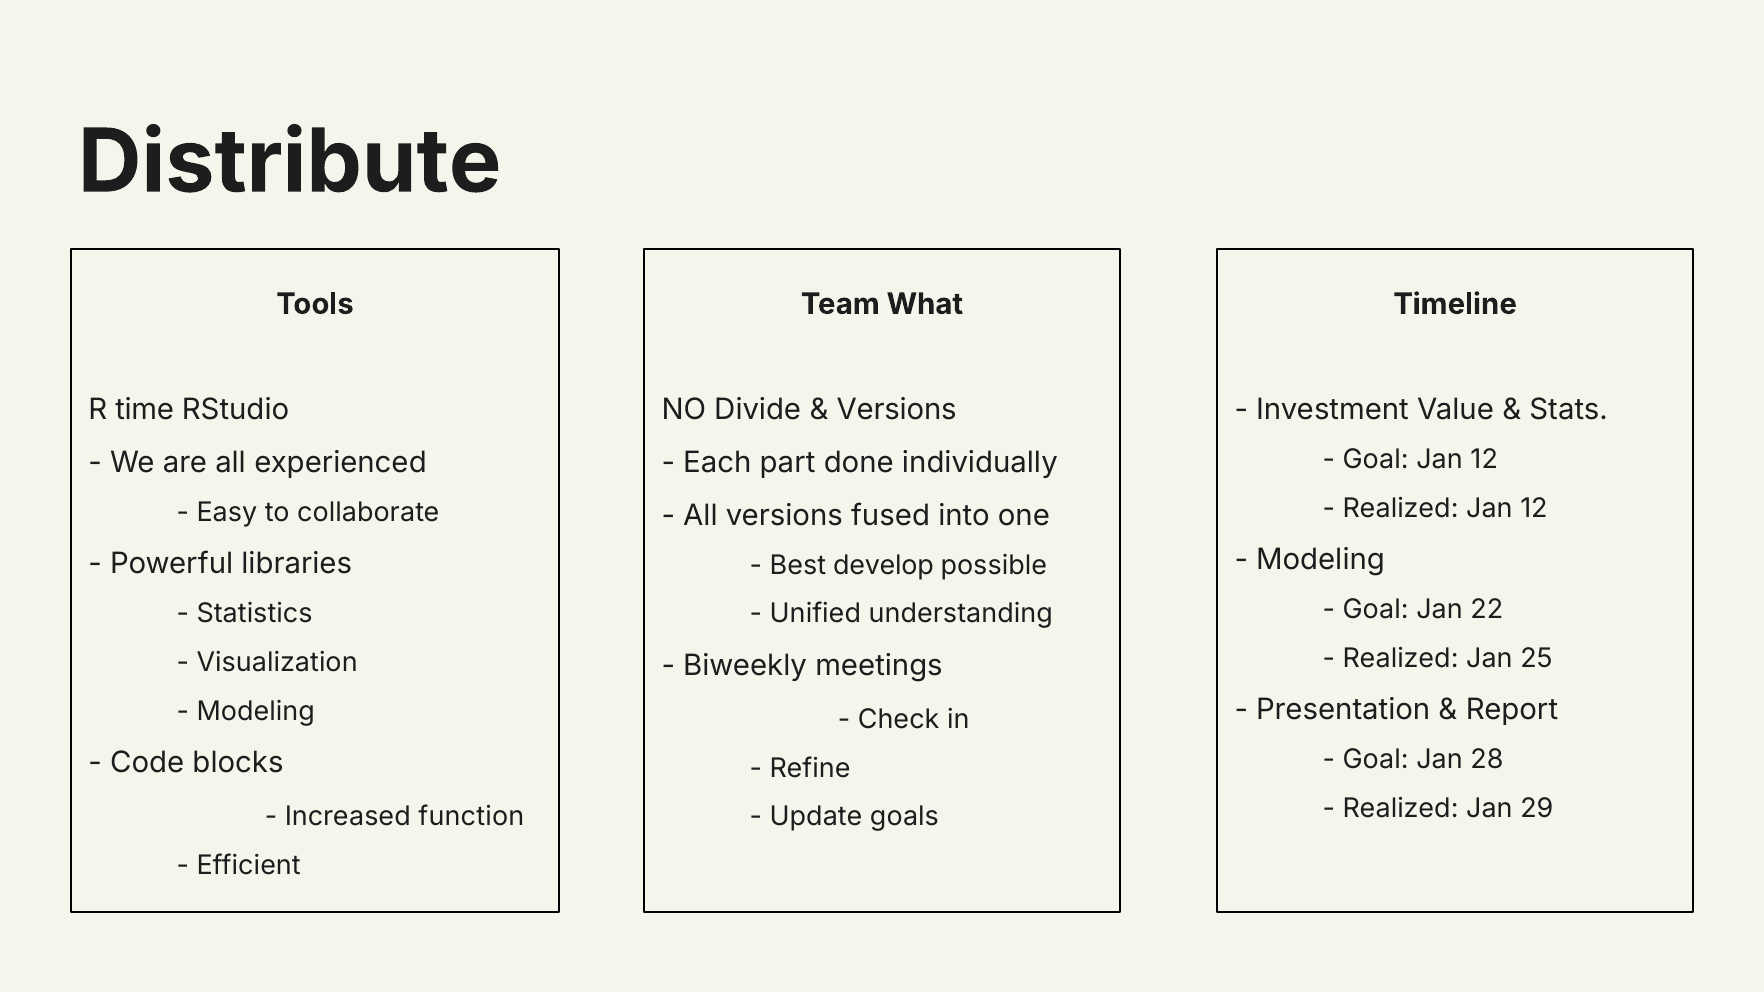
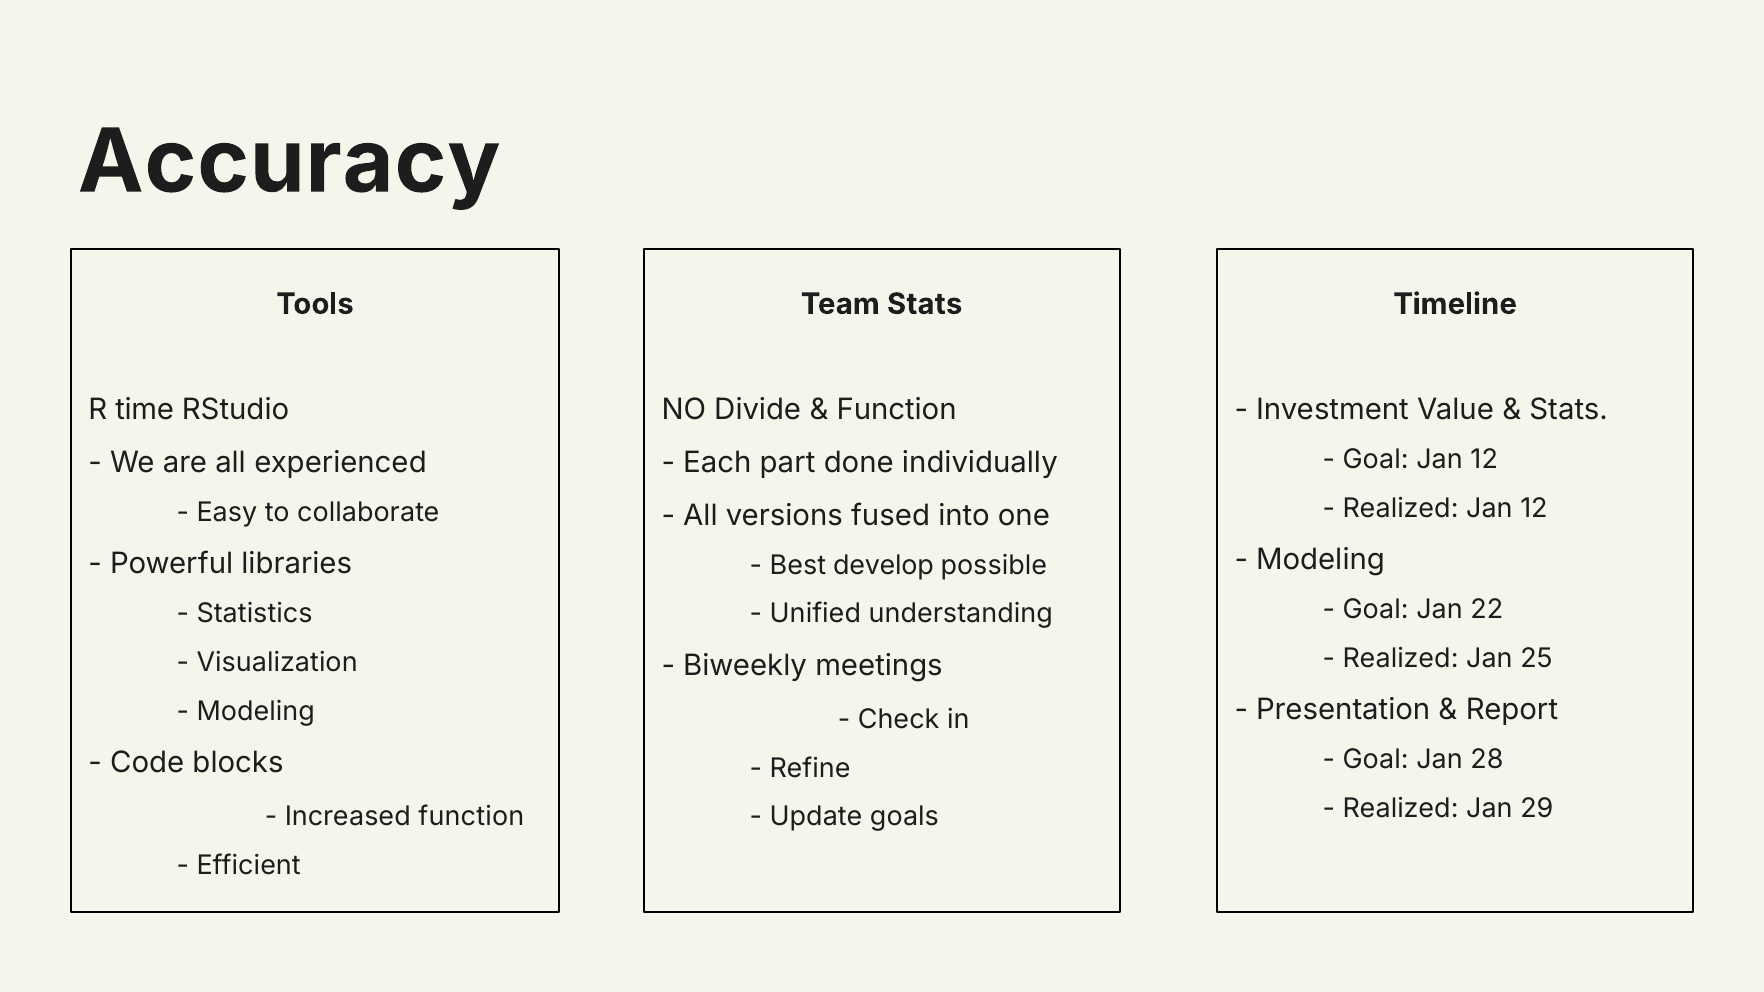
Distribute: Distribute -> Accuracy
Team What: What -> Stats
Versions at (897, 410): Versions -> Function
